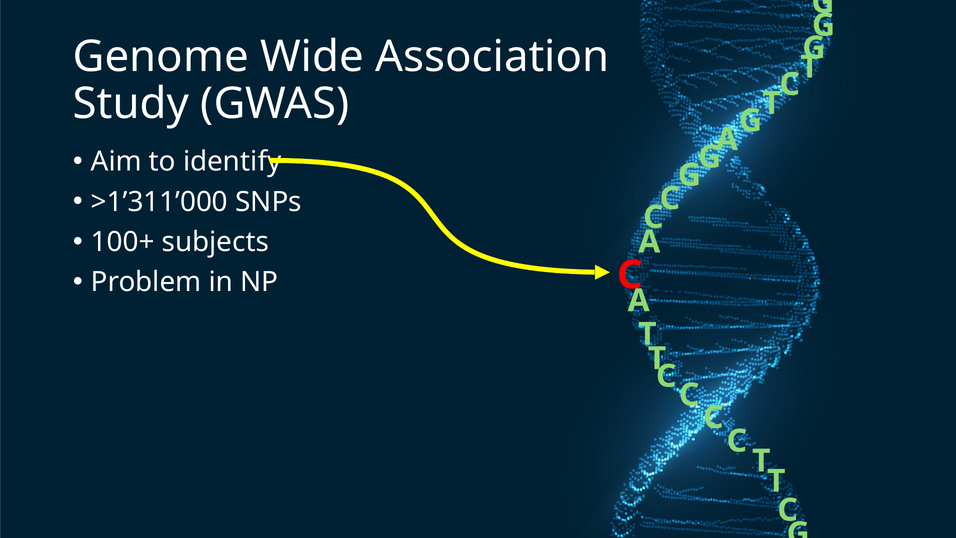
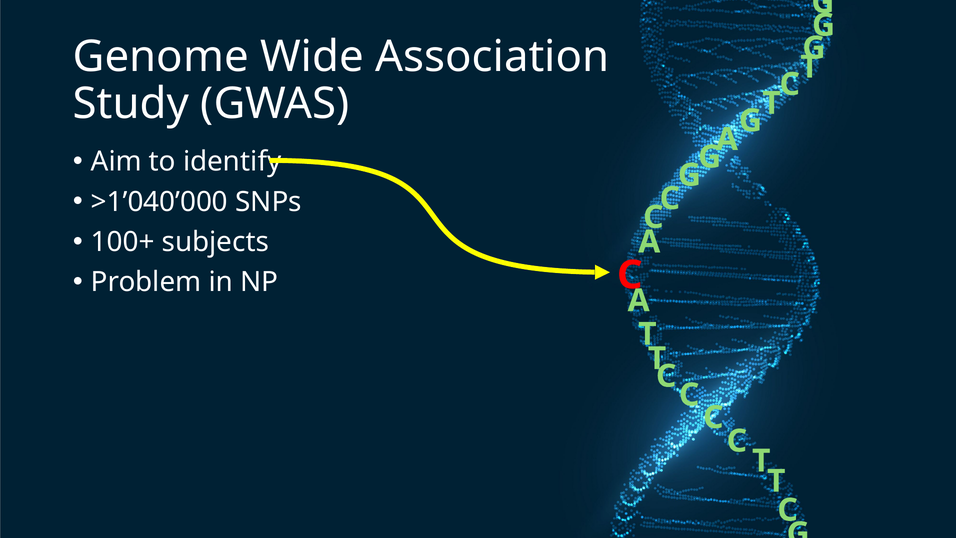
>1’311’000: >1’311’000 -> >1’040’000
